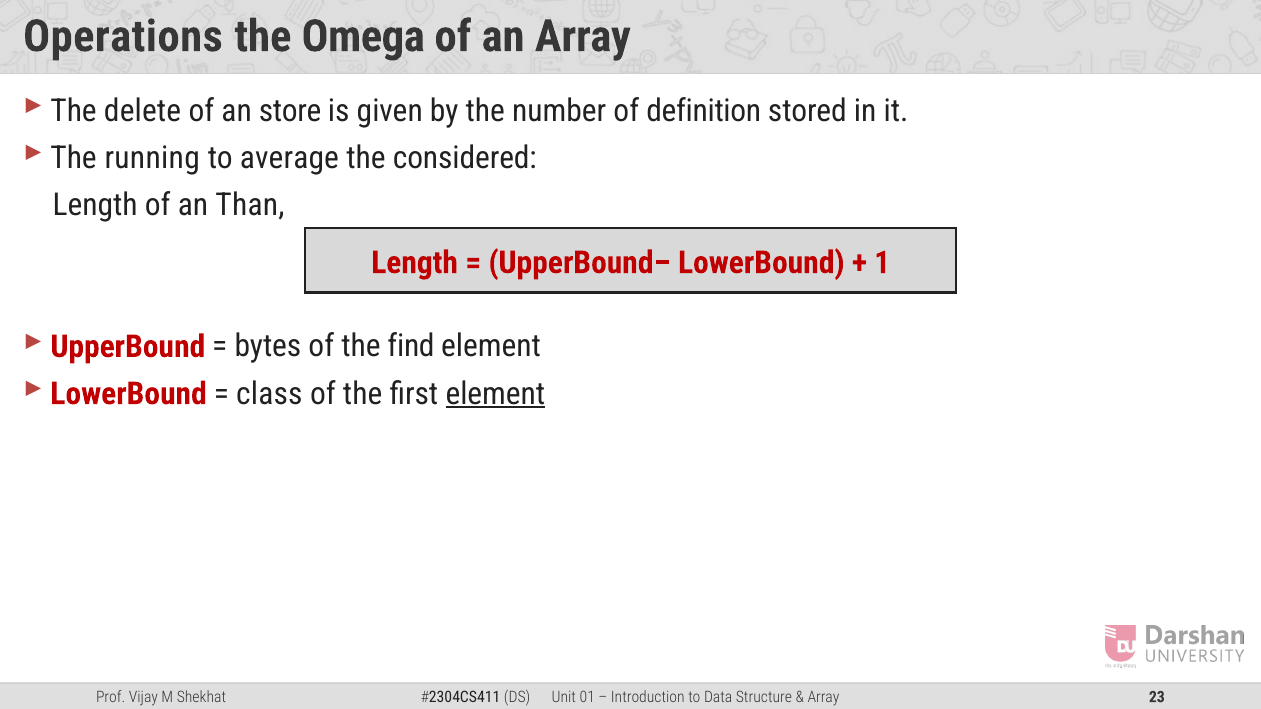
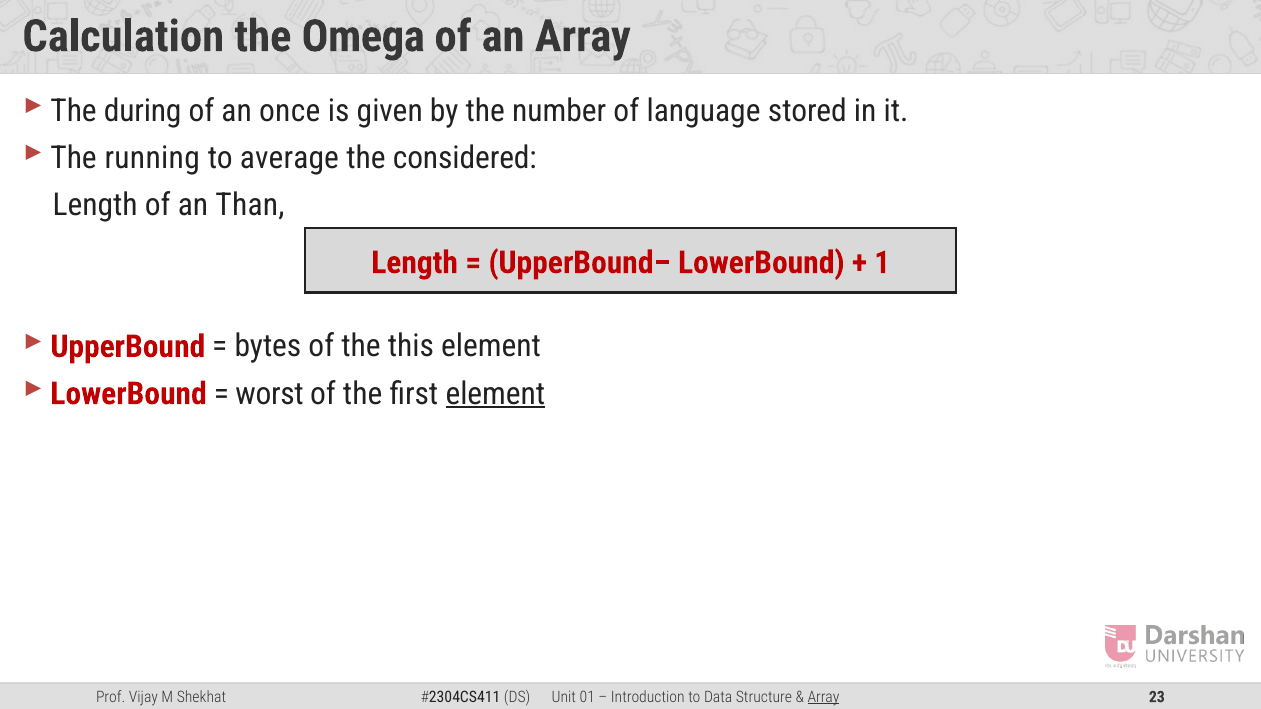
Operations: Operations -> Calculation
delete: delete -> during
store: store -> once
definition: definition -> language
find: find -> this
class: class -> worst
Array at (823, 697) underline: none -> present
